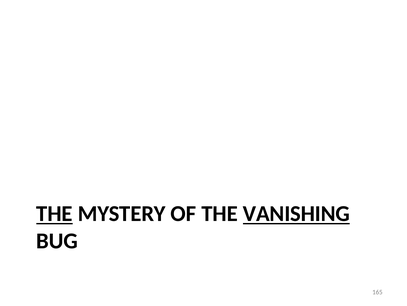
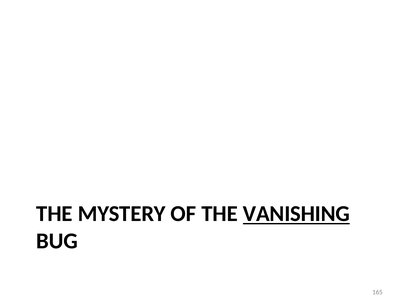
THE at (54, 213) underline: present -> none
